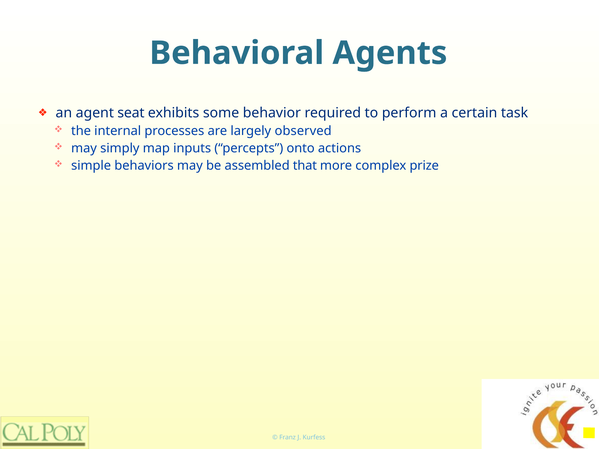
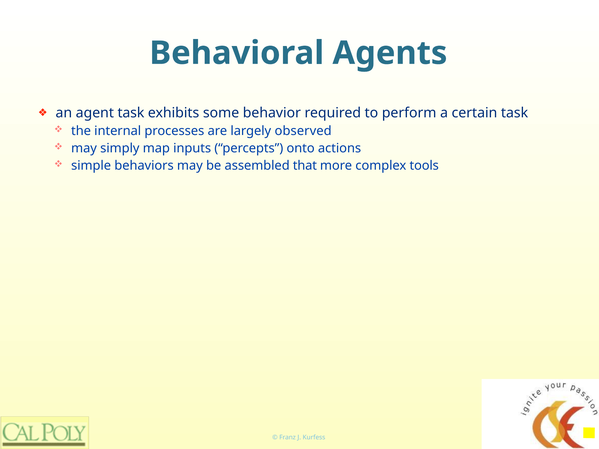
agent seat: seat -> task
prize: prize -> tools
